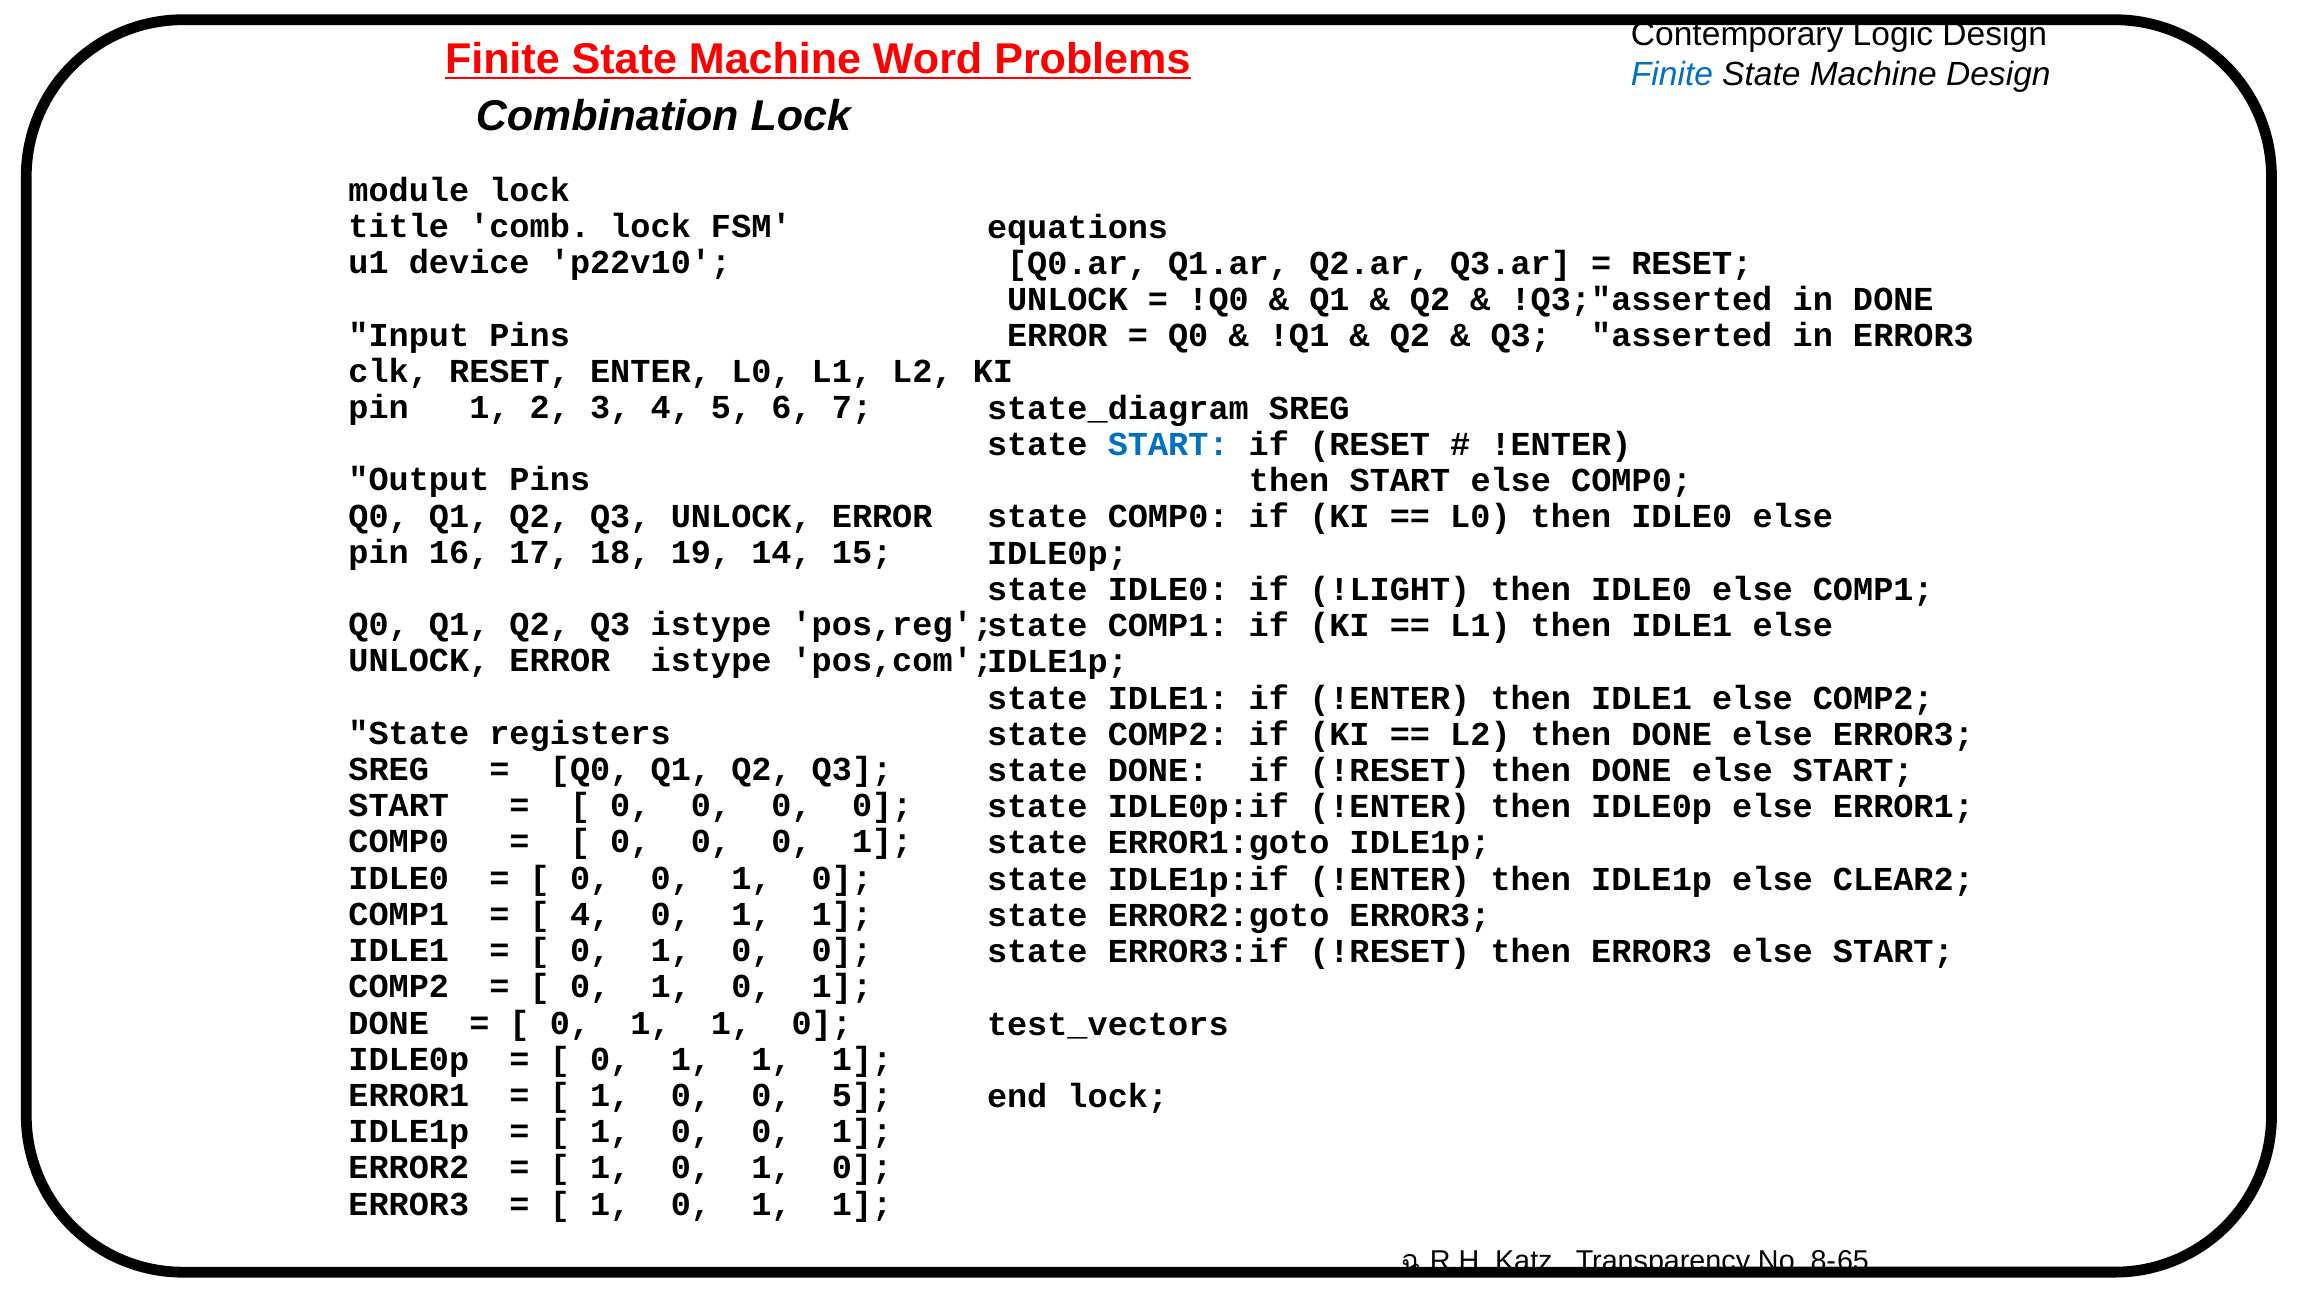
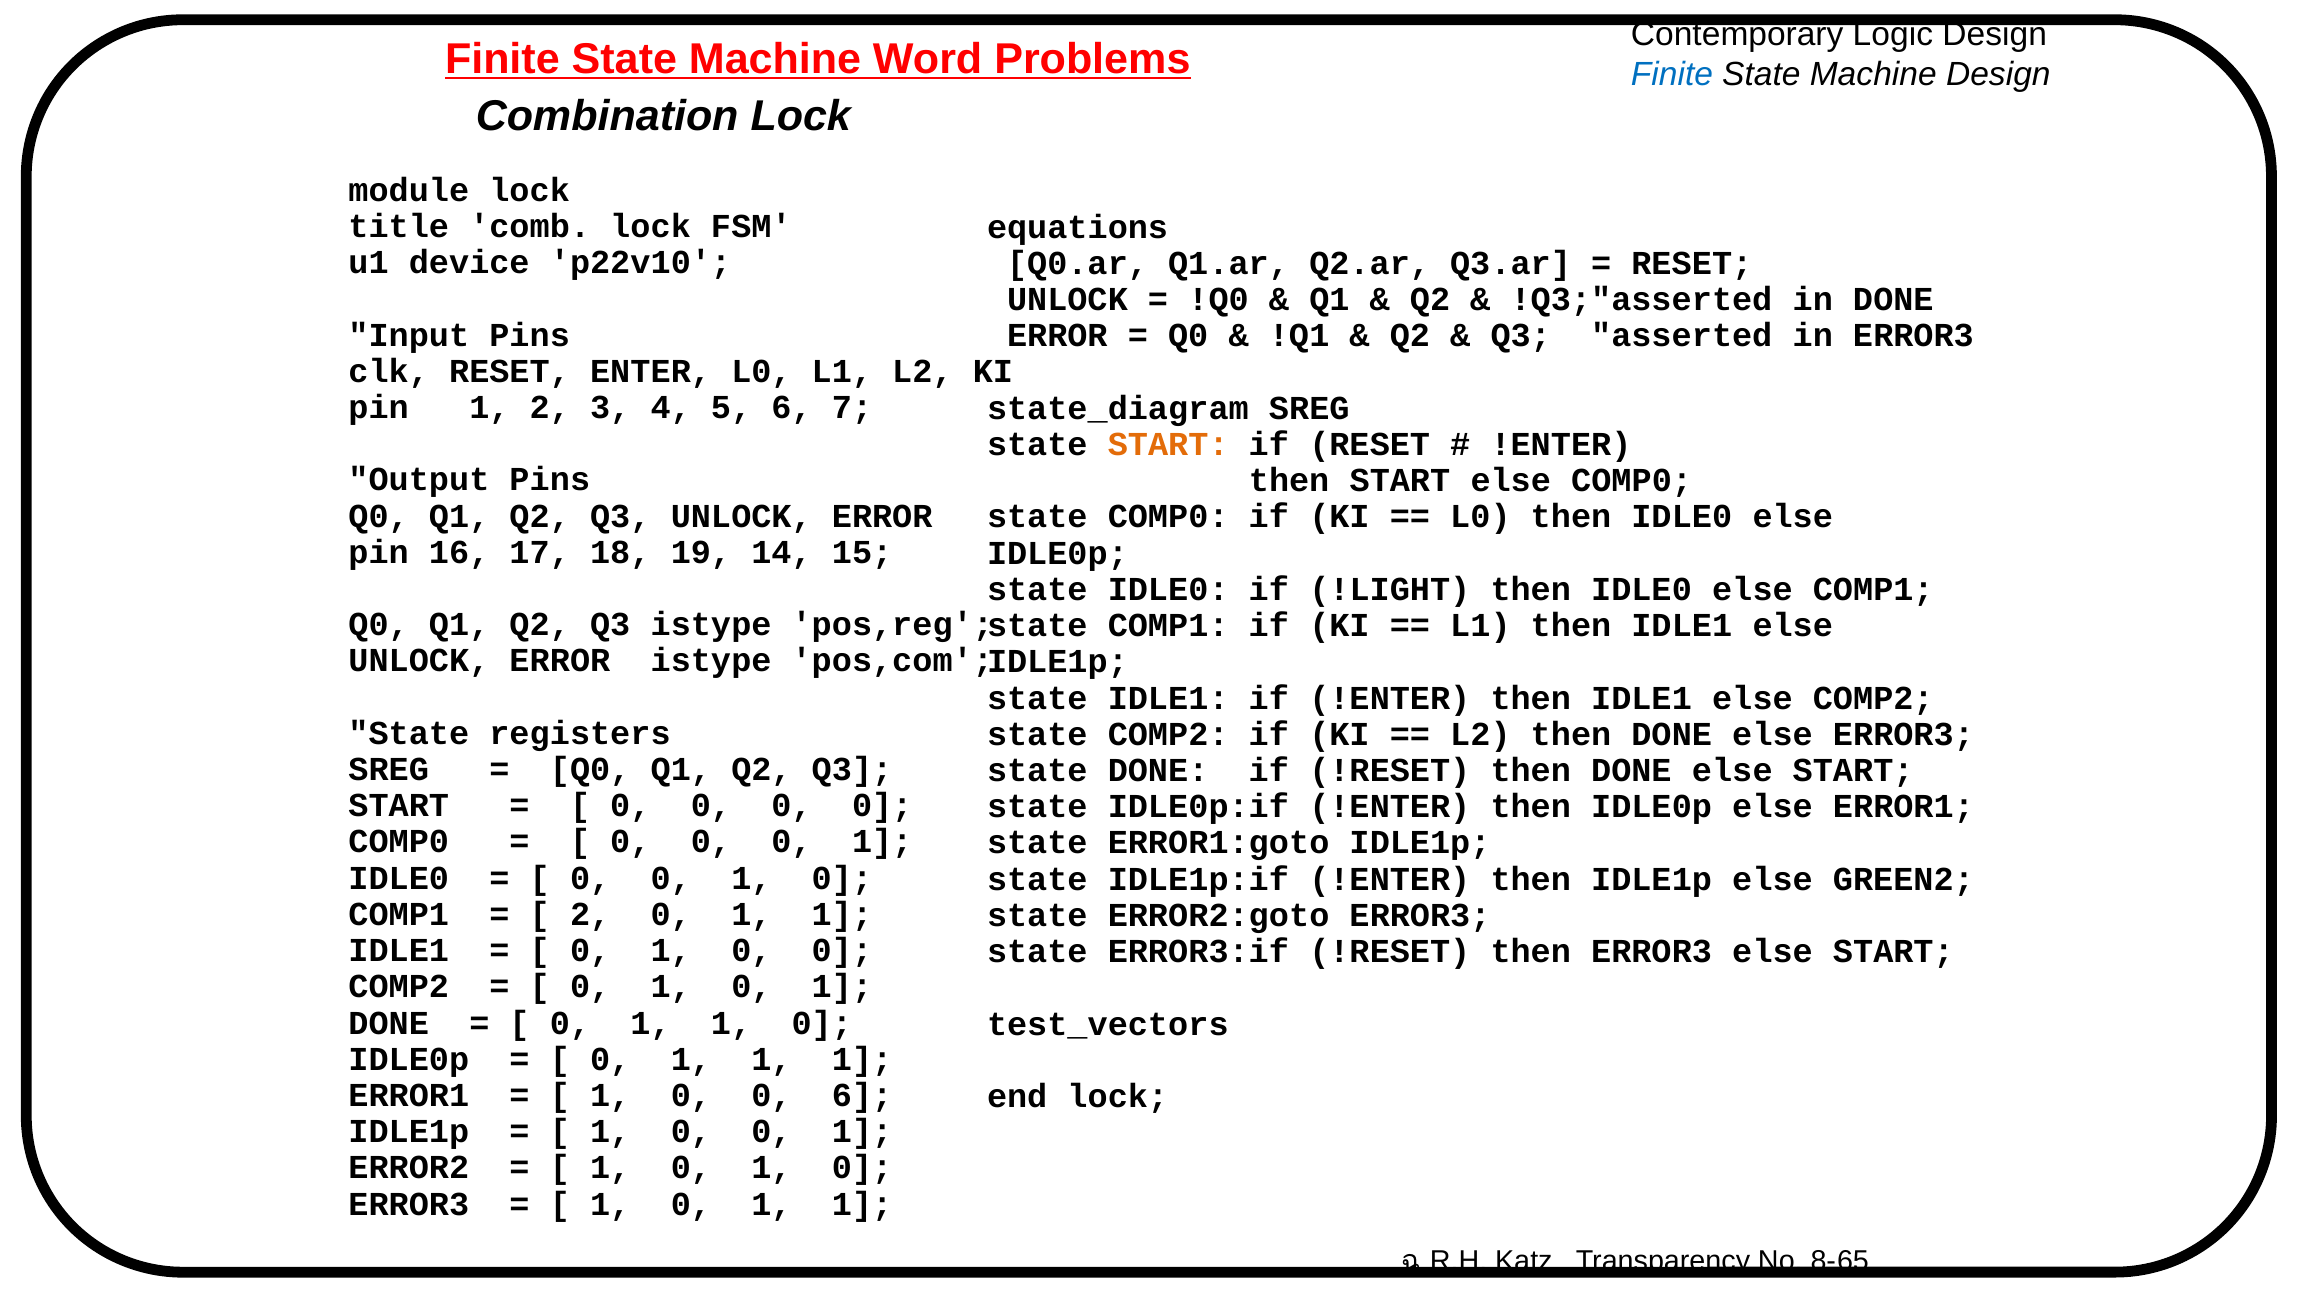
START at (1168, 445) colour: blue -> orange
CLEAR2: CLEAR2 -> GREEN2
4 at (590, 915): 4 -> 2
0 5: 5 -> 6
